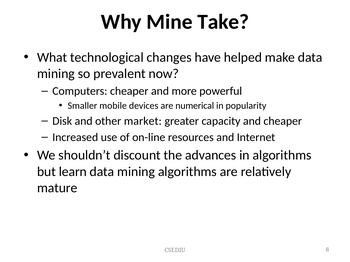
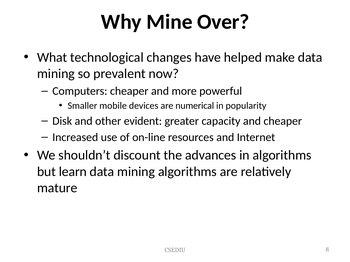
Take: Take -> Over
market: market -> evident
